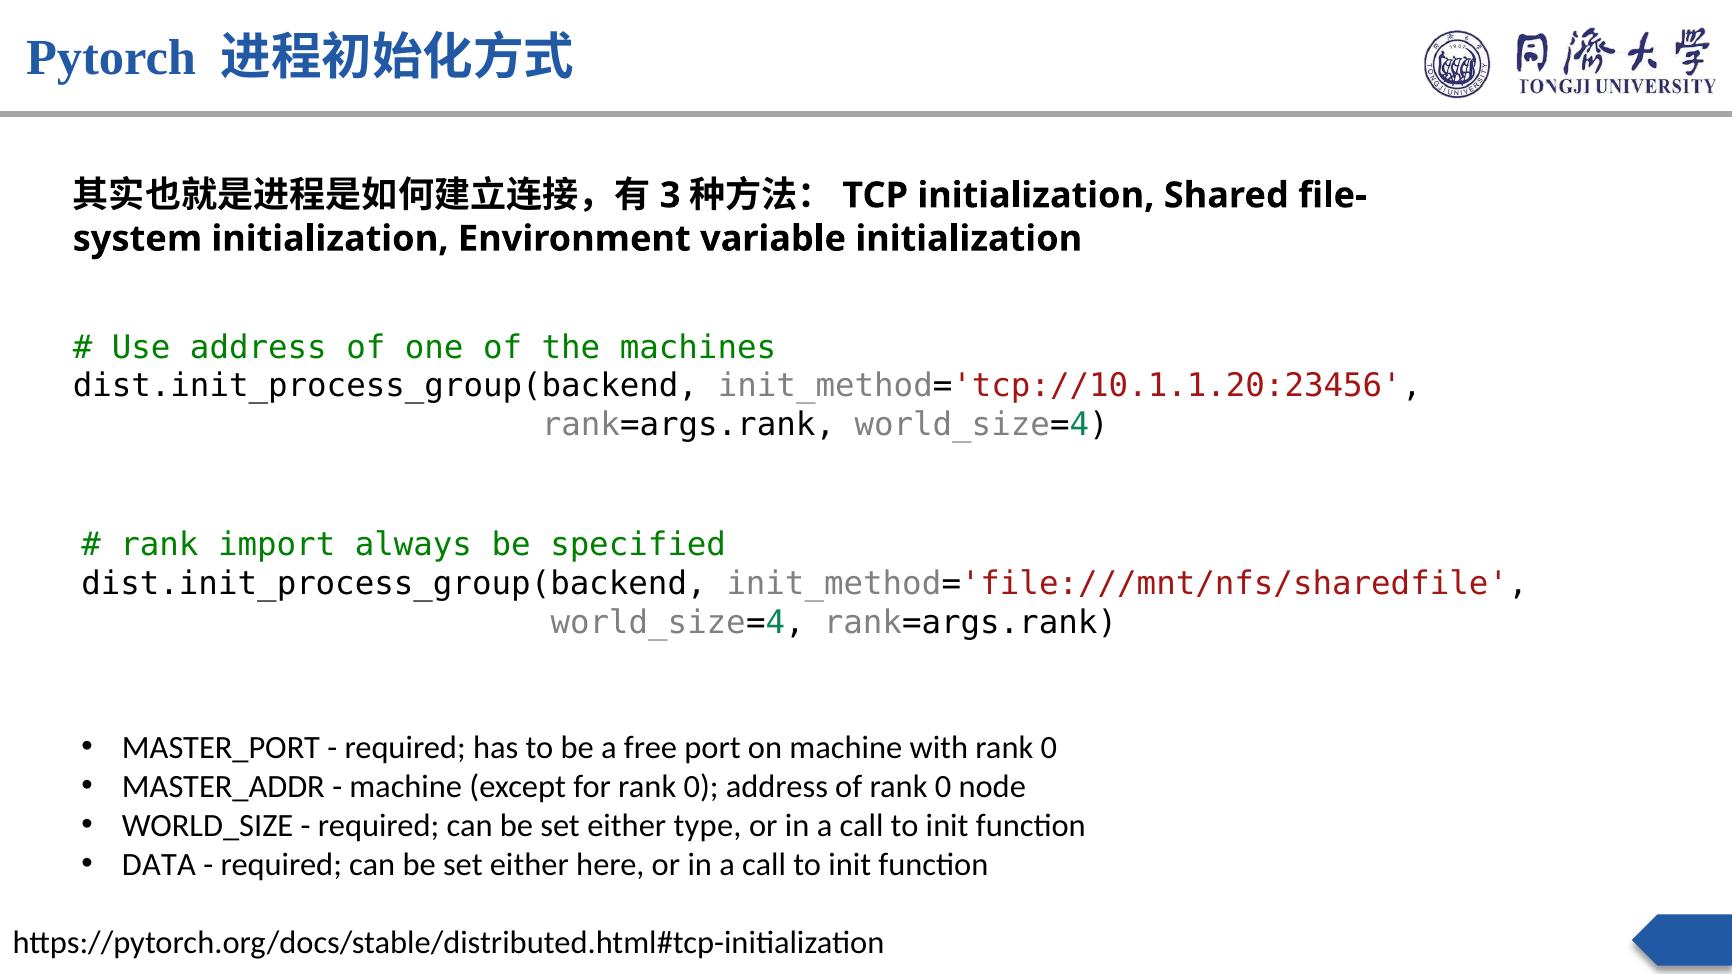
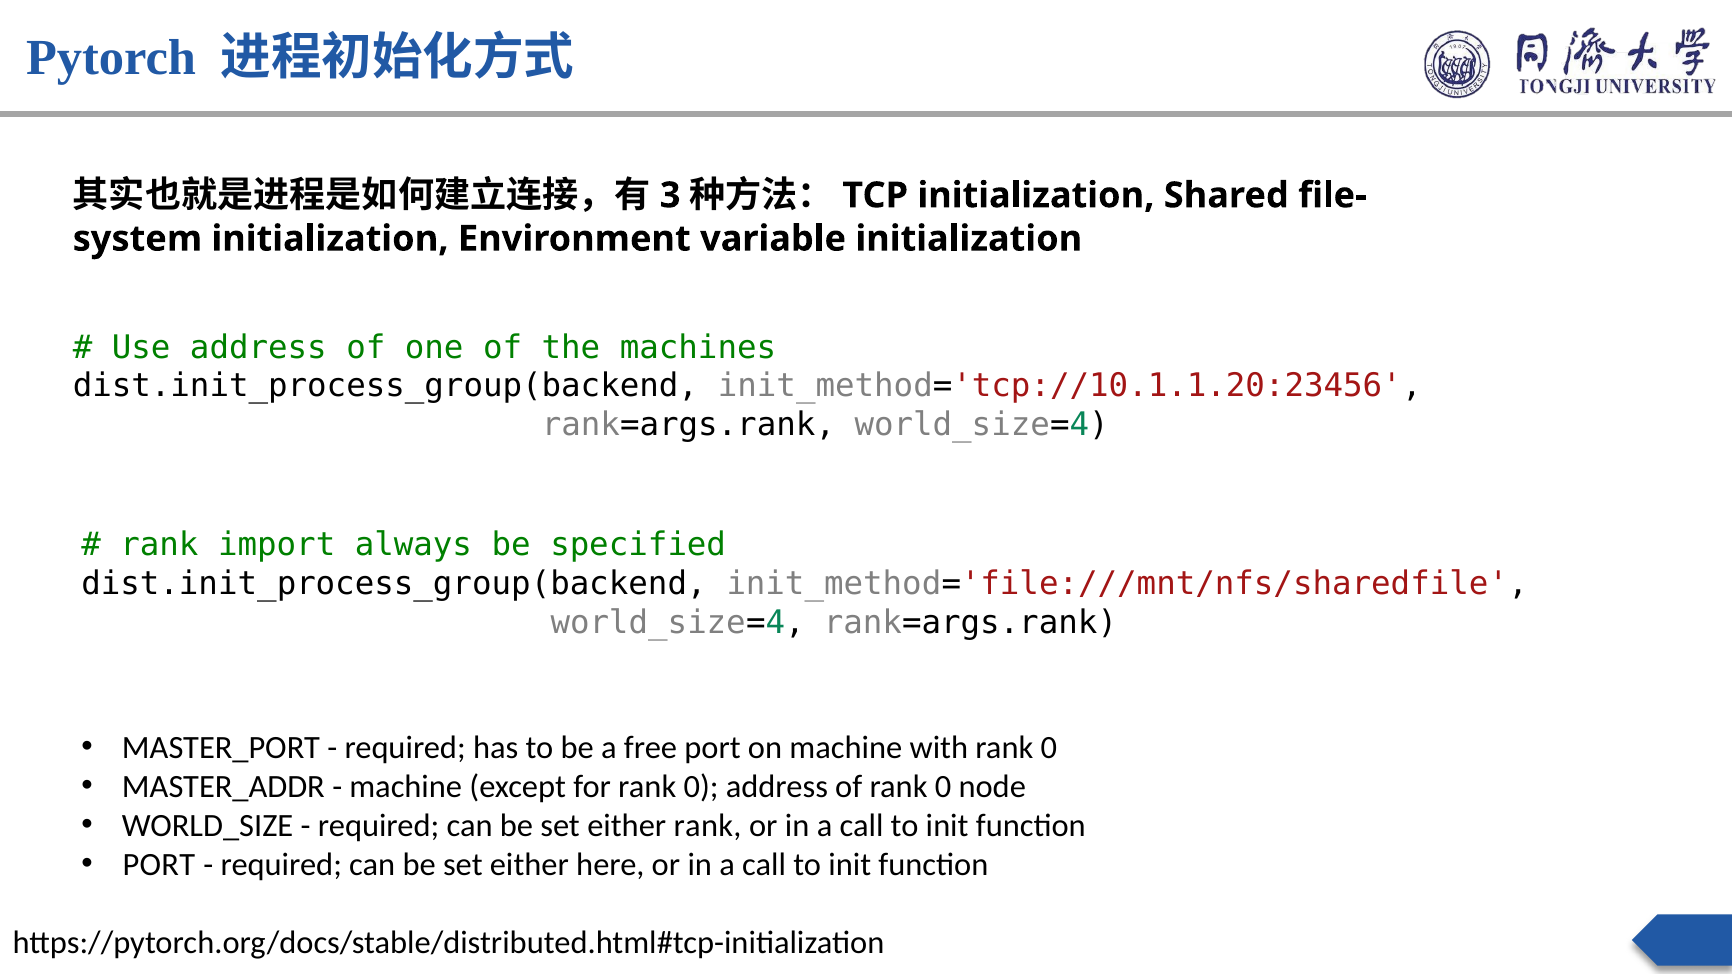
either type: type -> rank
DATA at (159, 865): DATA -> PORT
